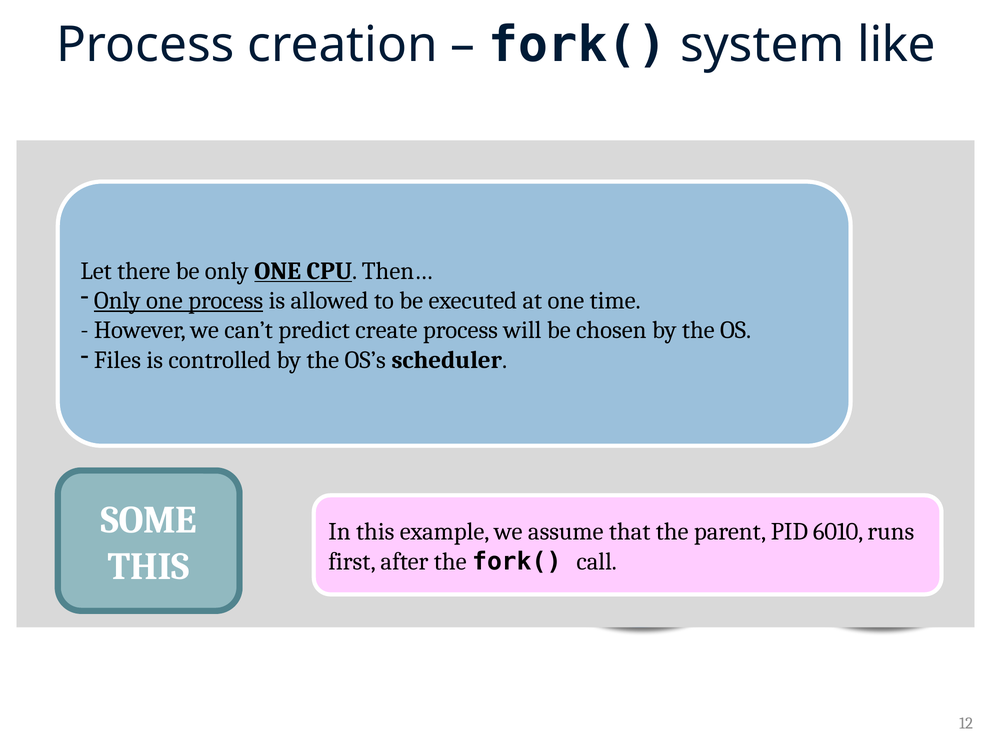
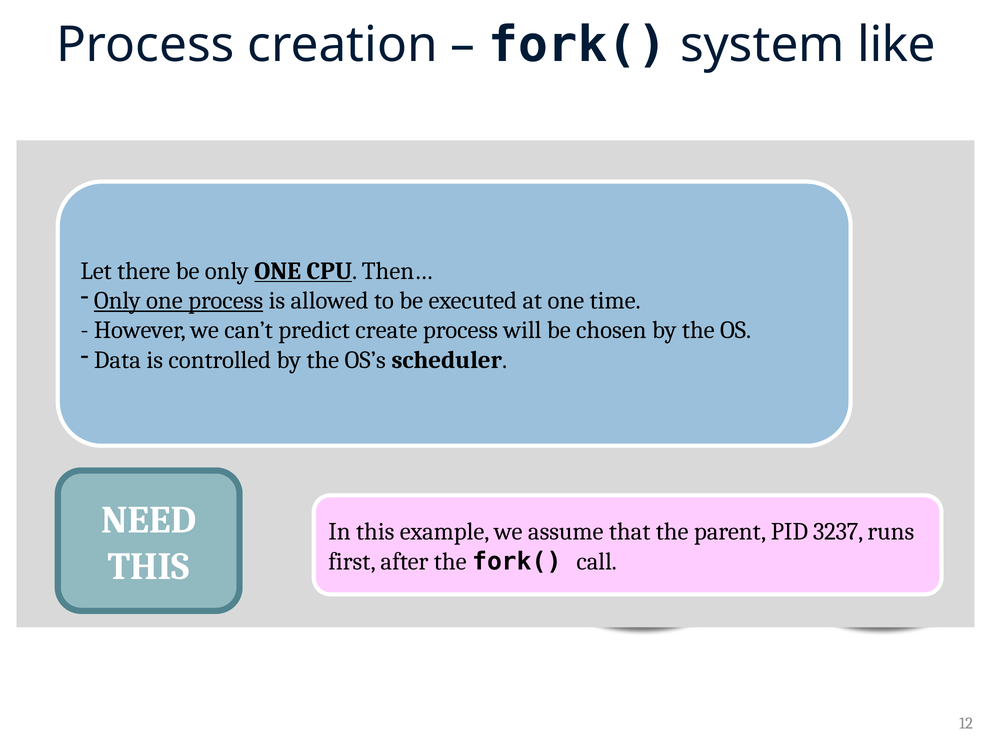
Files: Files -> Data
SOME: SOME -> NEED
6010: 6010 -> 3237
